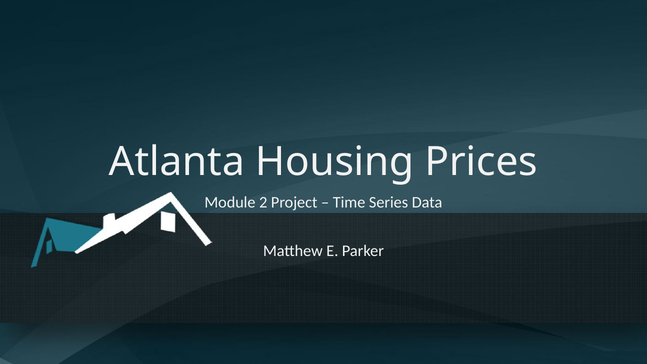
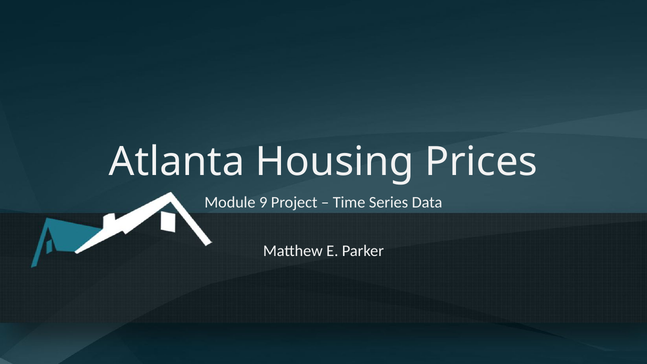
2: 2 -> 9
